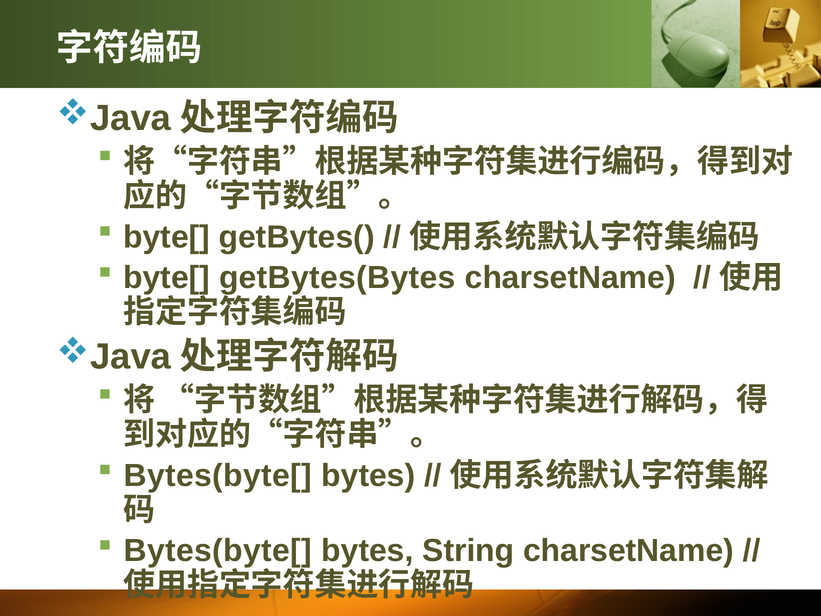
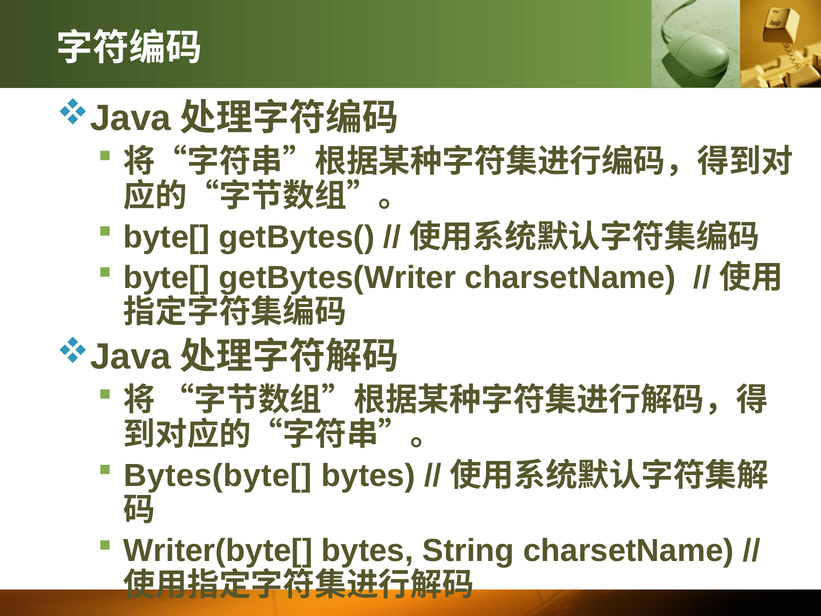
getBytes(Bytes: getBytes(Bytes -> getBytes(Writer
Bytes(byte[ at (218, 551): Bytes(byte[ -> Writer(byte[
